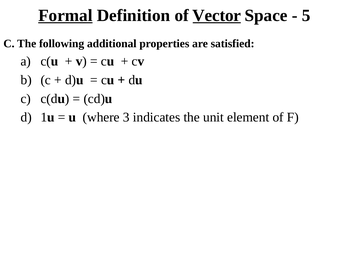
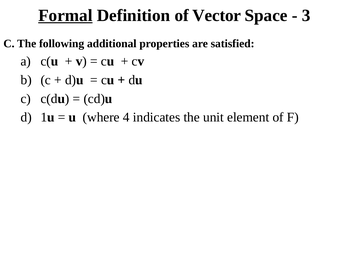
Vector underline: present -> none
5: 5 -> 3
3: 3 -> 4
